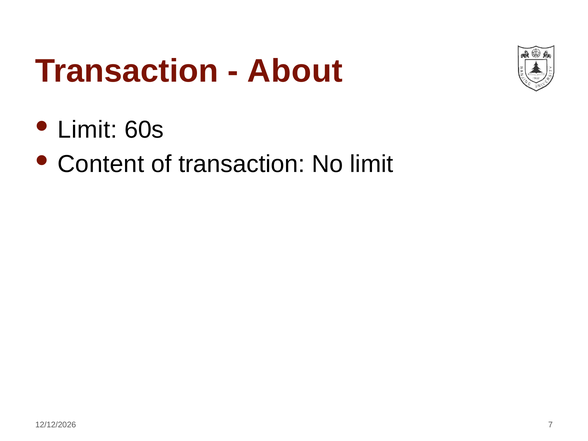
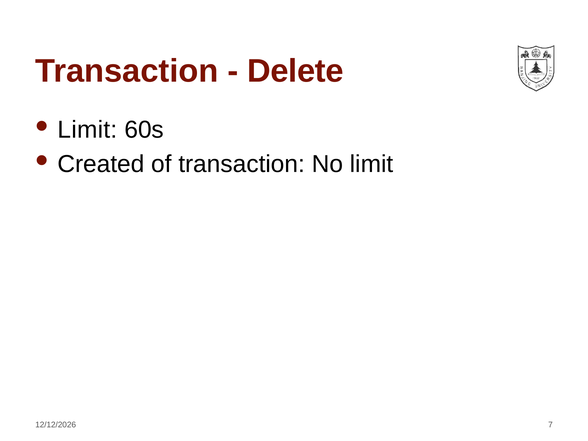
About: About -> Delete
Content: Content -> Created
